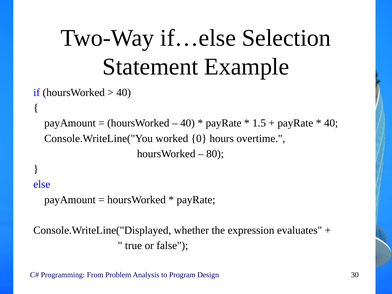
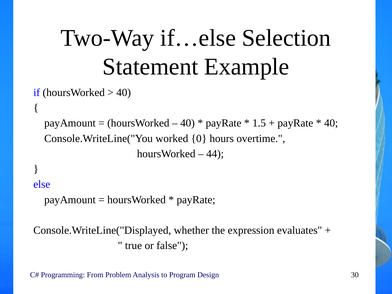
80: 80 -> 44
